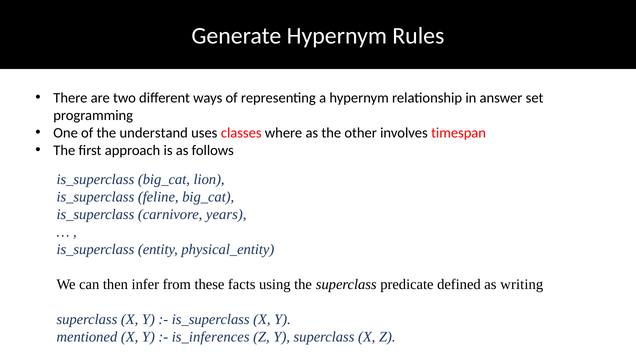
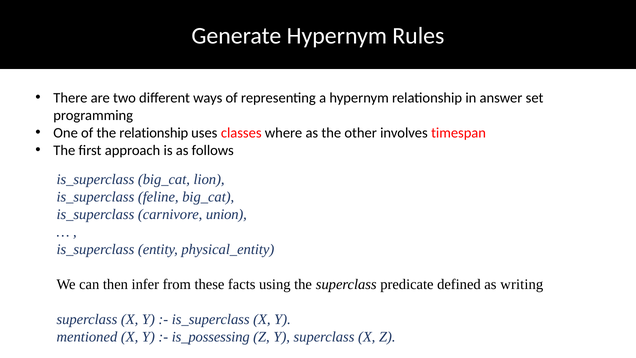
the understand: understand -> relationship
years: years -> union
is_inferences: is_inferences -> is_possessing
